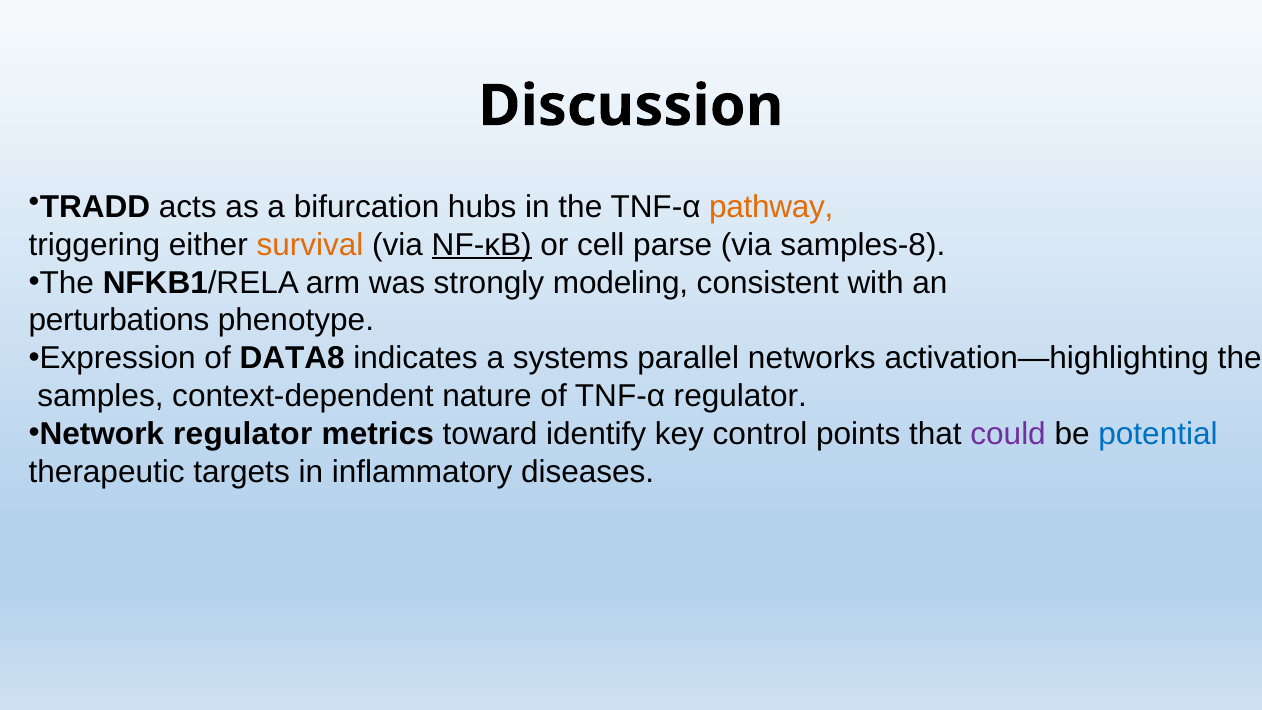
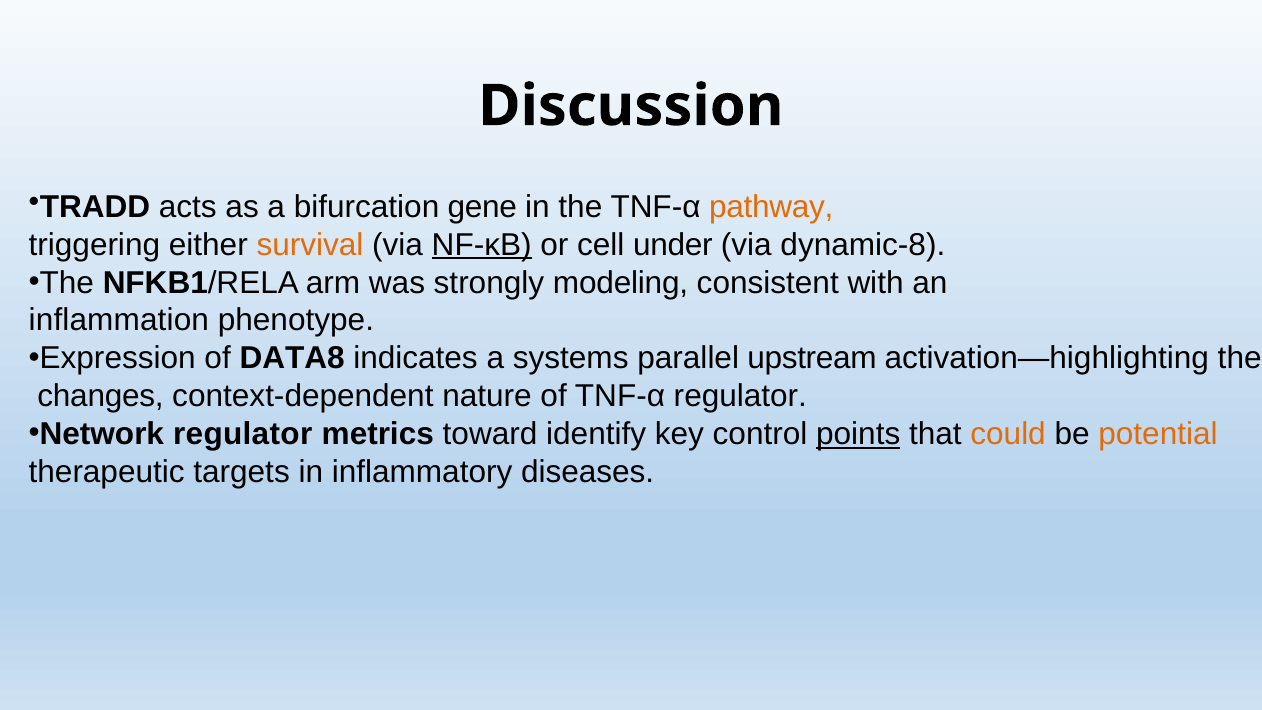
hubs: hubs -> gene
parse: parse -> under
samples-8: samples-8 -> dynamic-8
perturbations: perturbations -> inflammation
networks: networks -> upstream
samples: samples -> changes
points underline: none -> present
could colour: purple -> orange
potential colour: blue -> orange
